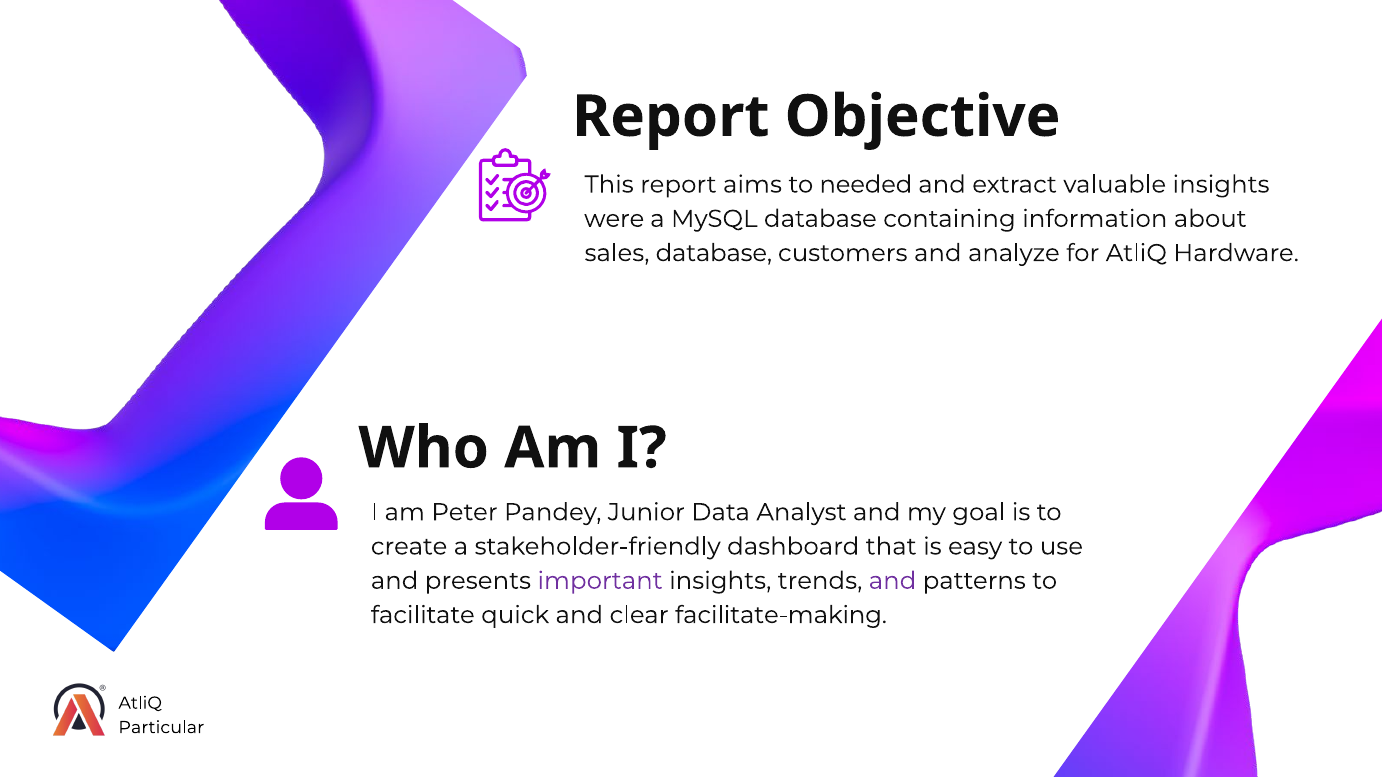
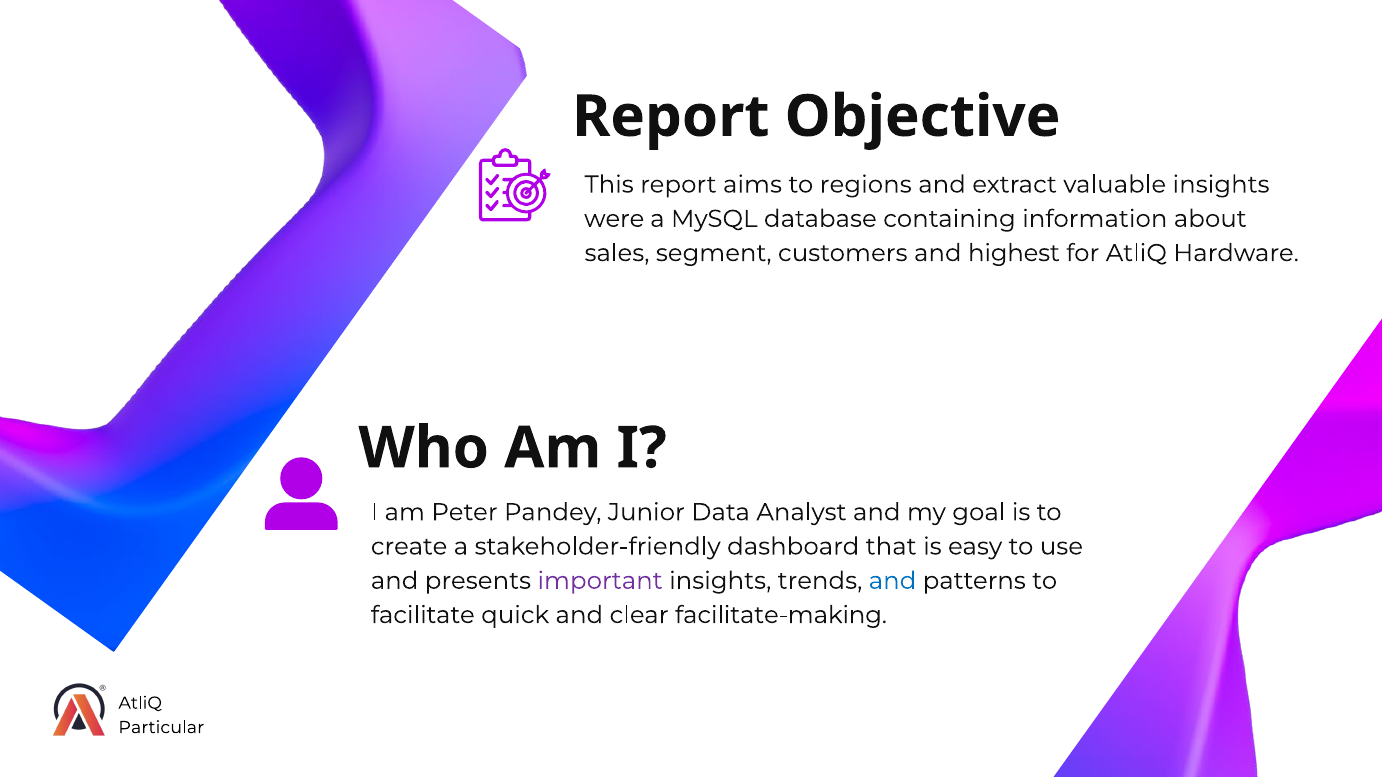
needed: needed -> regions
sales database: database -> segment
analyze: analyze -> highest
and at (892, 581) colour: purple -> blue
